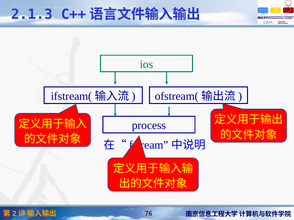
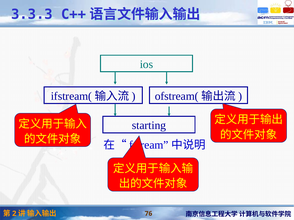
2.1.3: 2.1.3 -> 3.3.3
process: process -> starting
